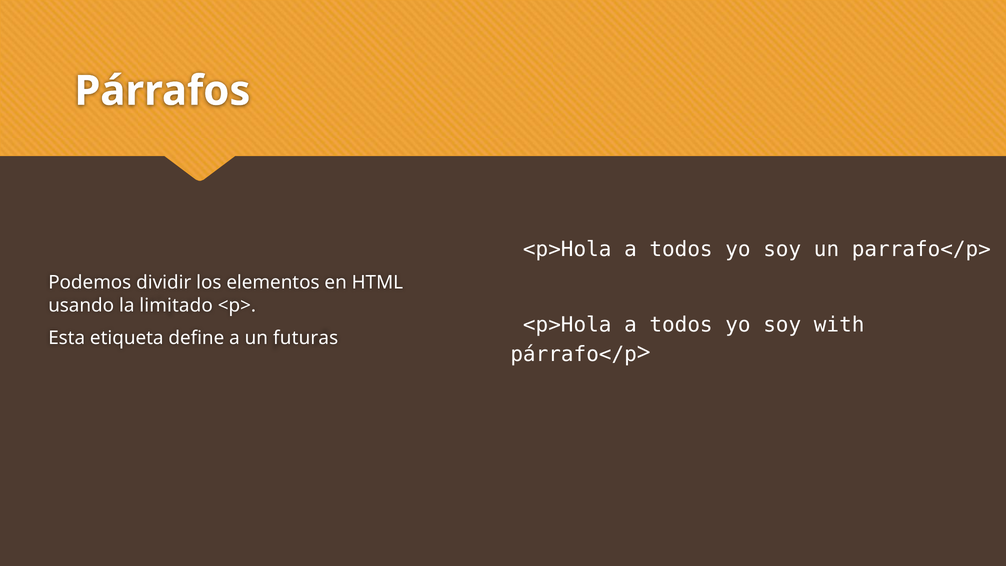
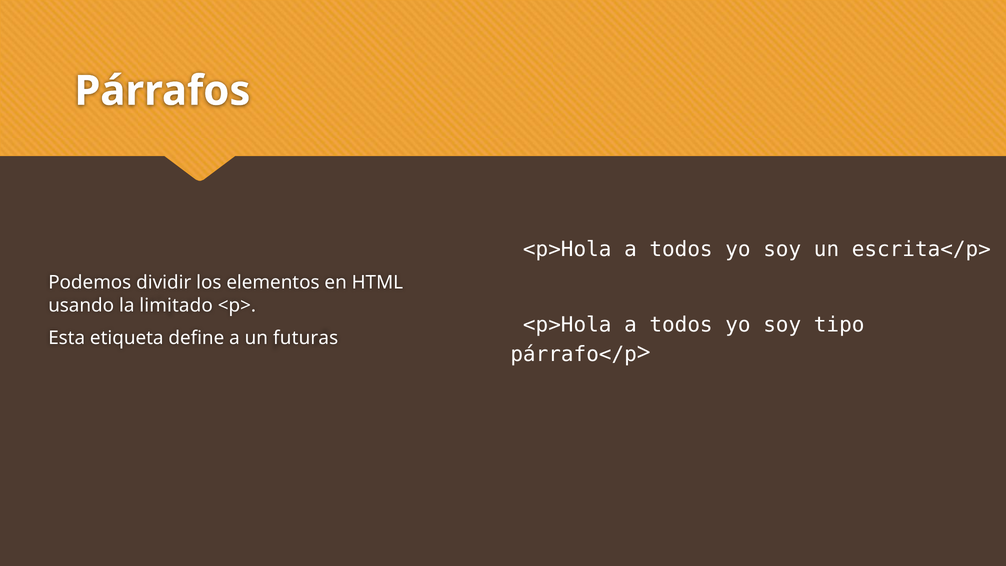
parrafo</p>: parrafo</p> -> escrita</p>
with: with -> tipo
